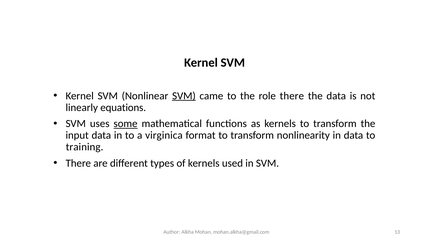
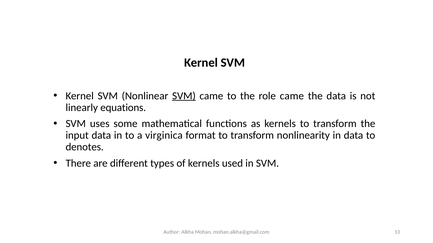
role there: there -> came
some underline: present -> none
training: training -> denotes
